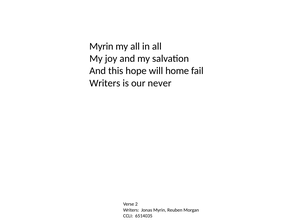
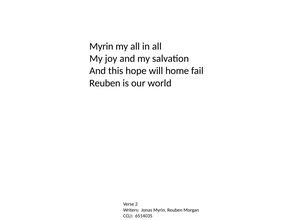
Writers at (105, 83): Writers -> Reuben
never: never -> world
